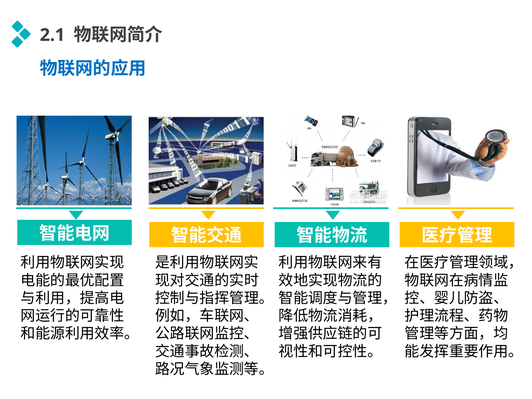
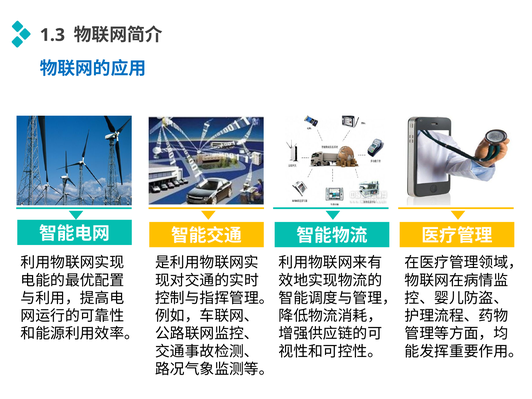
2.1: 2.1 -> 1.3
